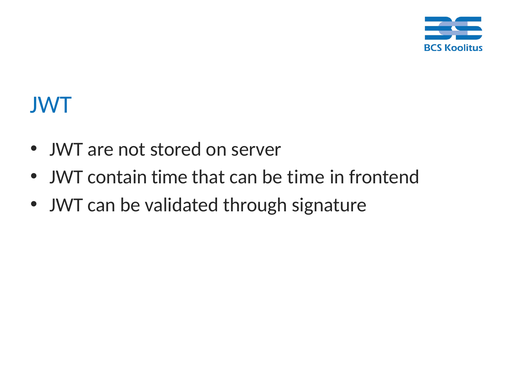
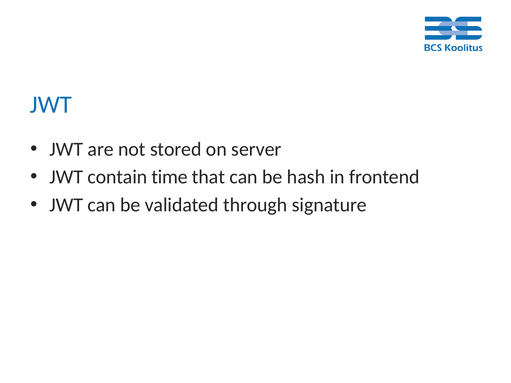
be time: time -> hash
